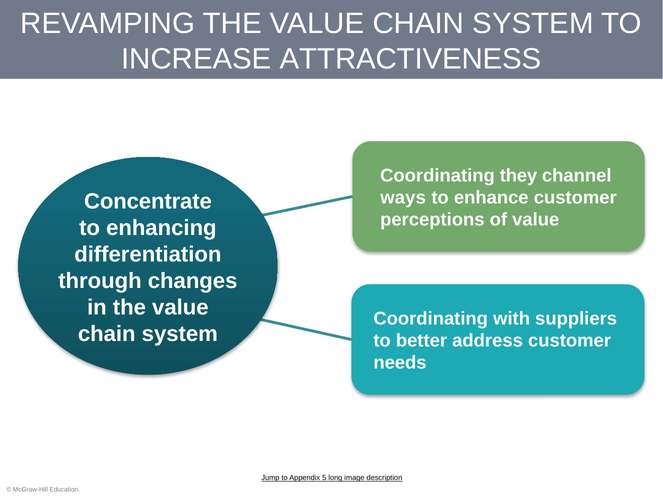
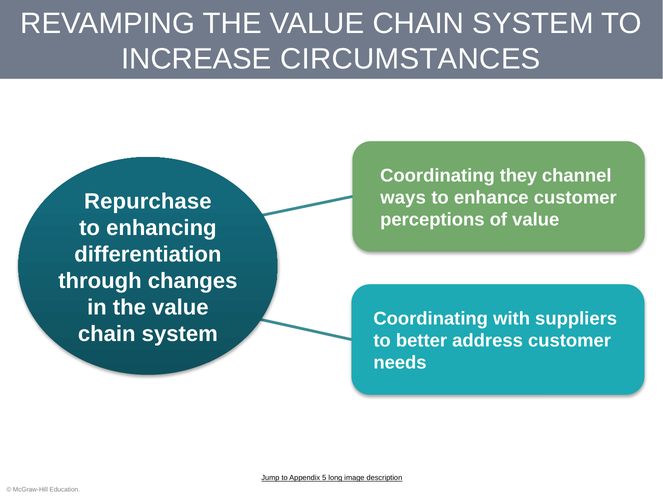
ATTRACTIVENESS: ATTRACTIVENESS -> CIRCUMSTANCES
Concentrate: Concentrate -> Repurchase
